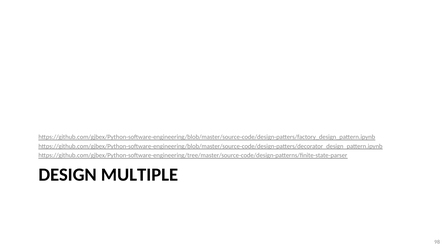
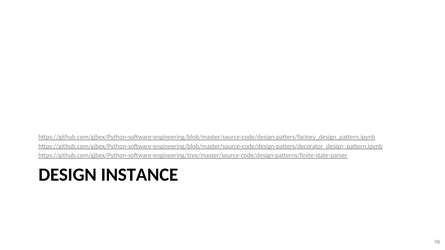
MULTIPLE: MULTIPLE -> INSTANCE
